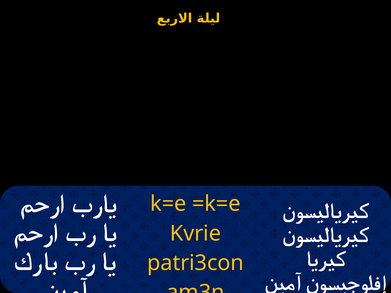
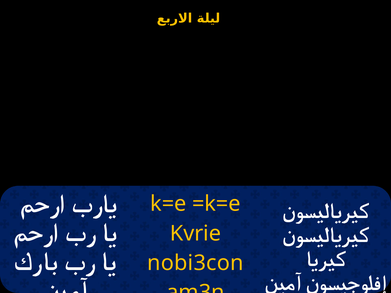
patri3con: patri3con -> nobi3con
